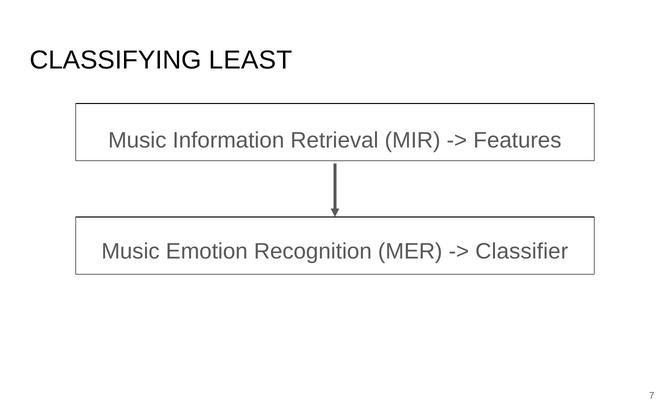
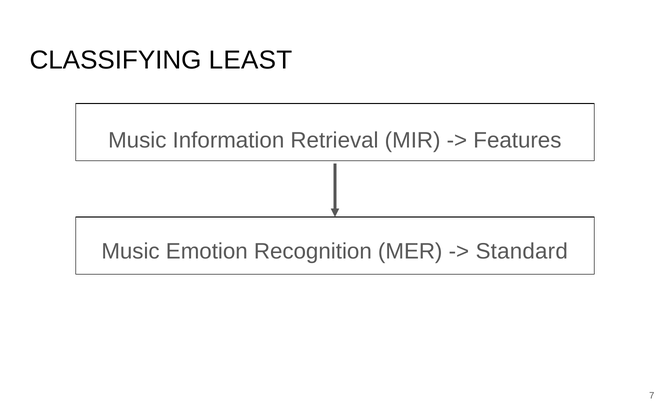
Classifier: Classifier -> Standard
